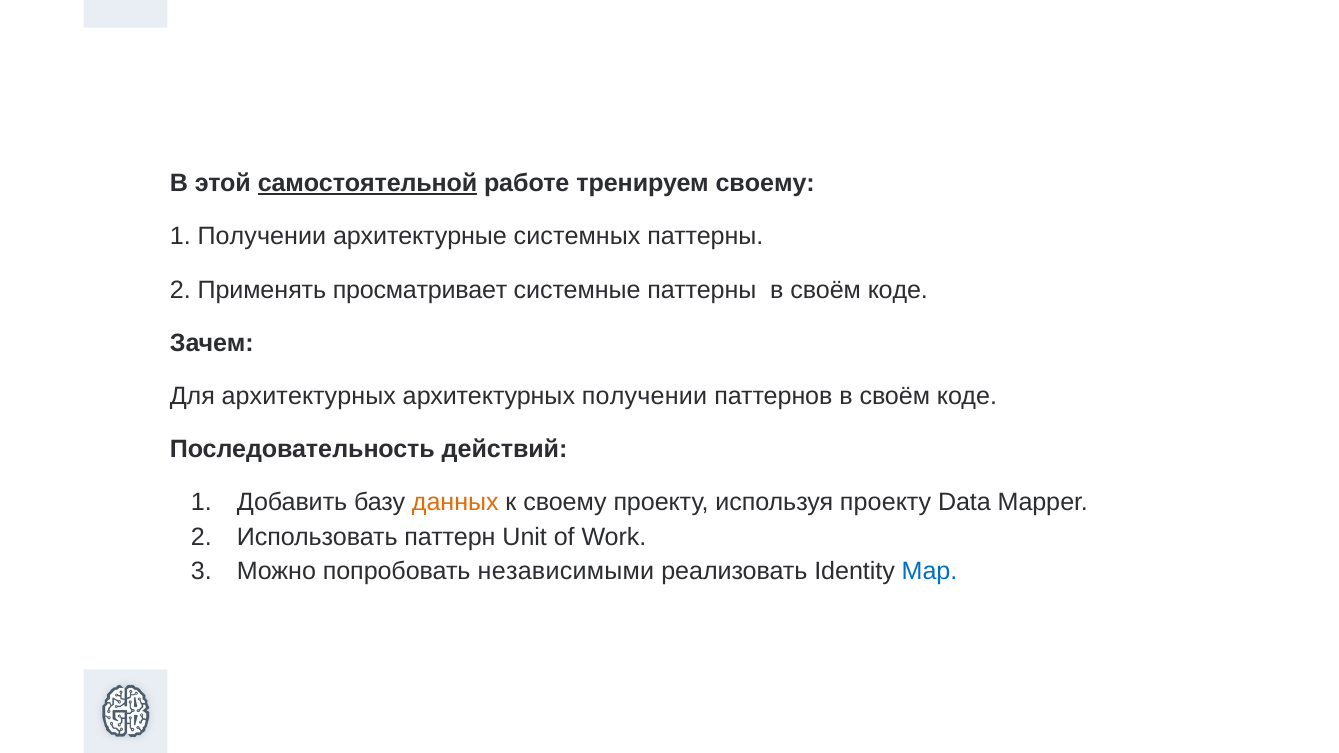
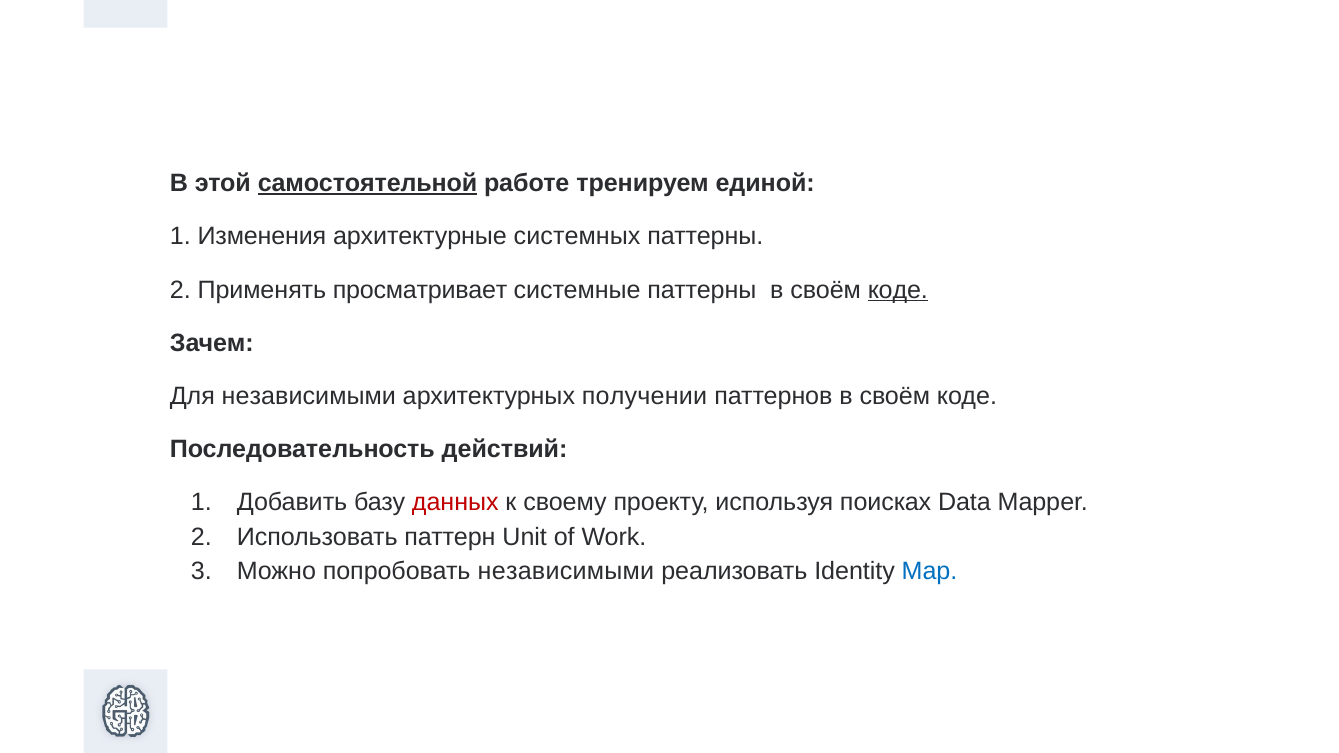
тренируем своему: своему -> единой
1 Получении: Получении -> Изменения
коде at (898, 290) underline: none -> present
Для архитектурных: архитектурных -> независимыми
данных colour: orange -> red
используя проекту: проекту -> поисках
